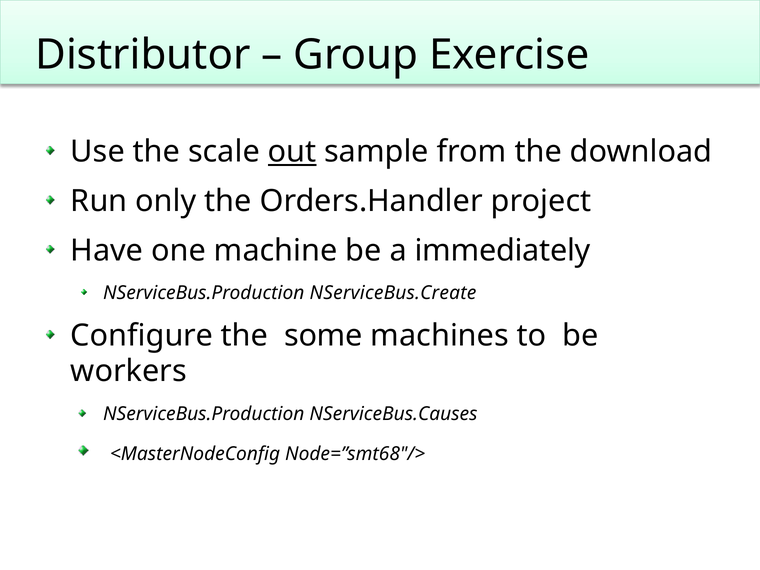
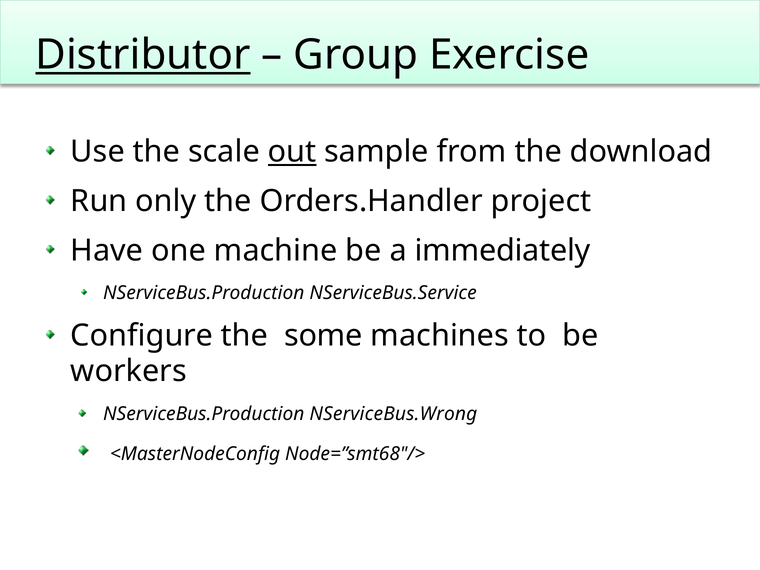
Distributor underline: none -> present
NServiceBus.Create: NServiceBus.Create -> NServiceBus.Service
NServiceBus.Causes: NServiceBus.Causes -> NServiceBus.Wrong
